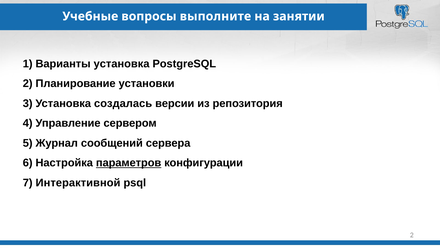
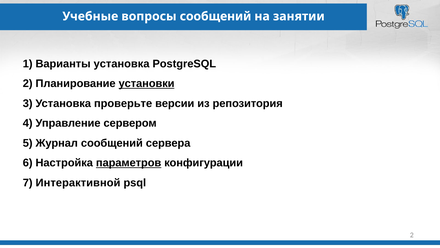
вопросы выполните: выполните -> сообщений
установки underline: none -> present
создалась: создалась -> проверьте
